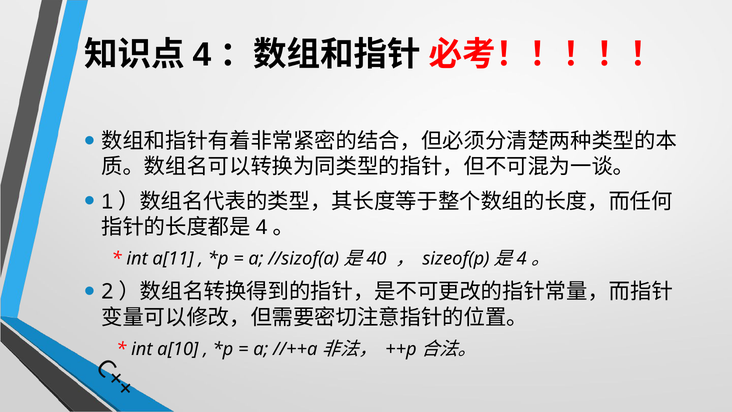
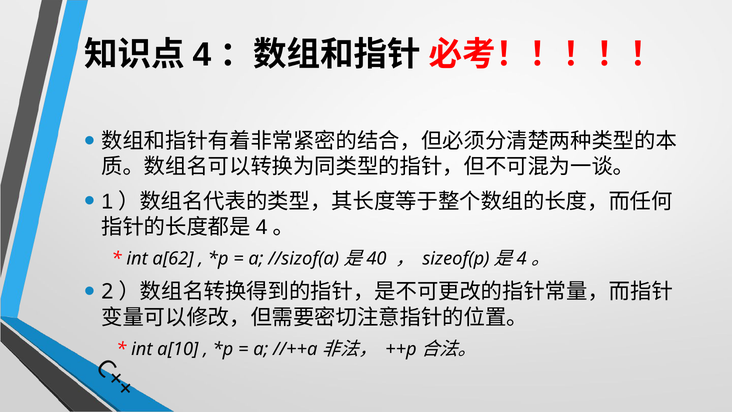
a[11: a[11 -> a[62
